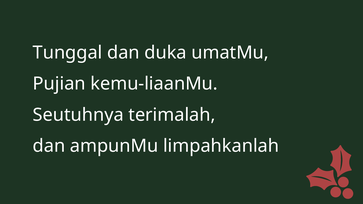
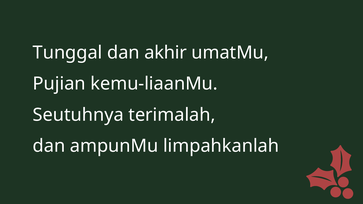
duka: duka -> akhir
